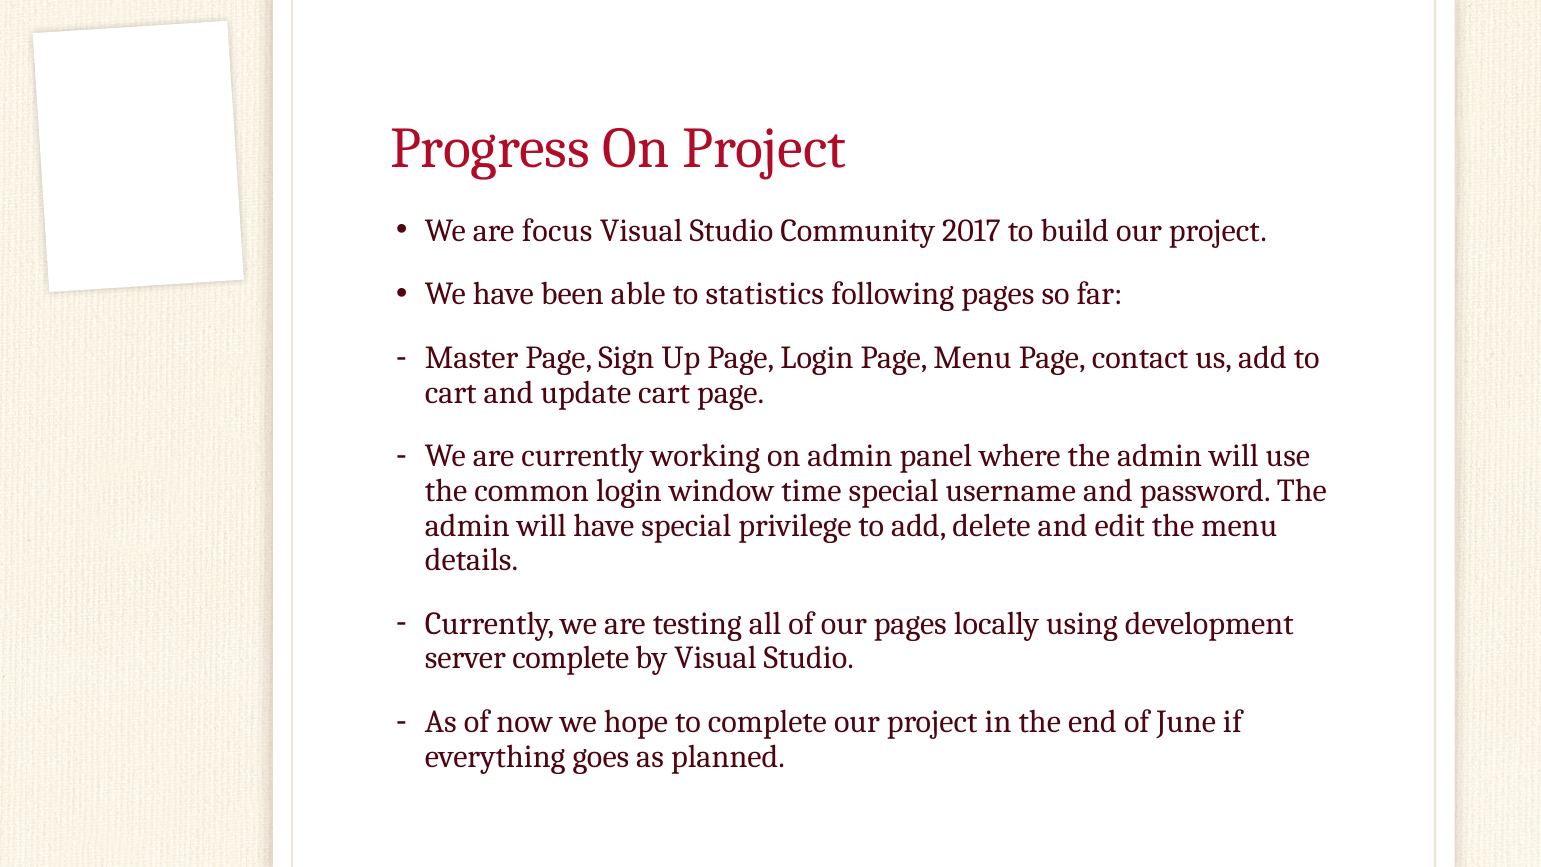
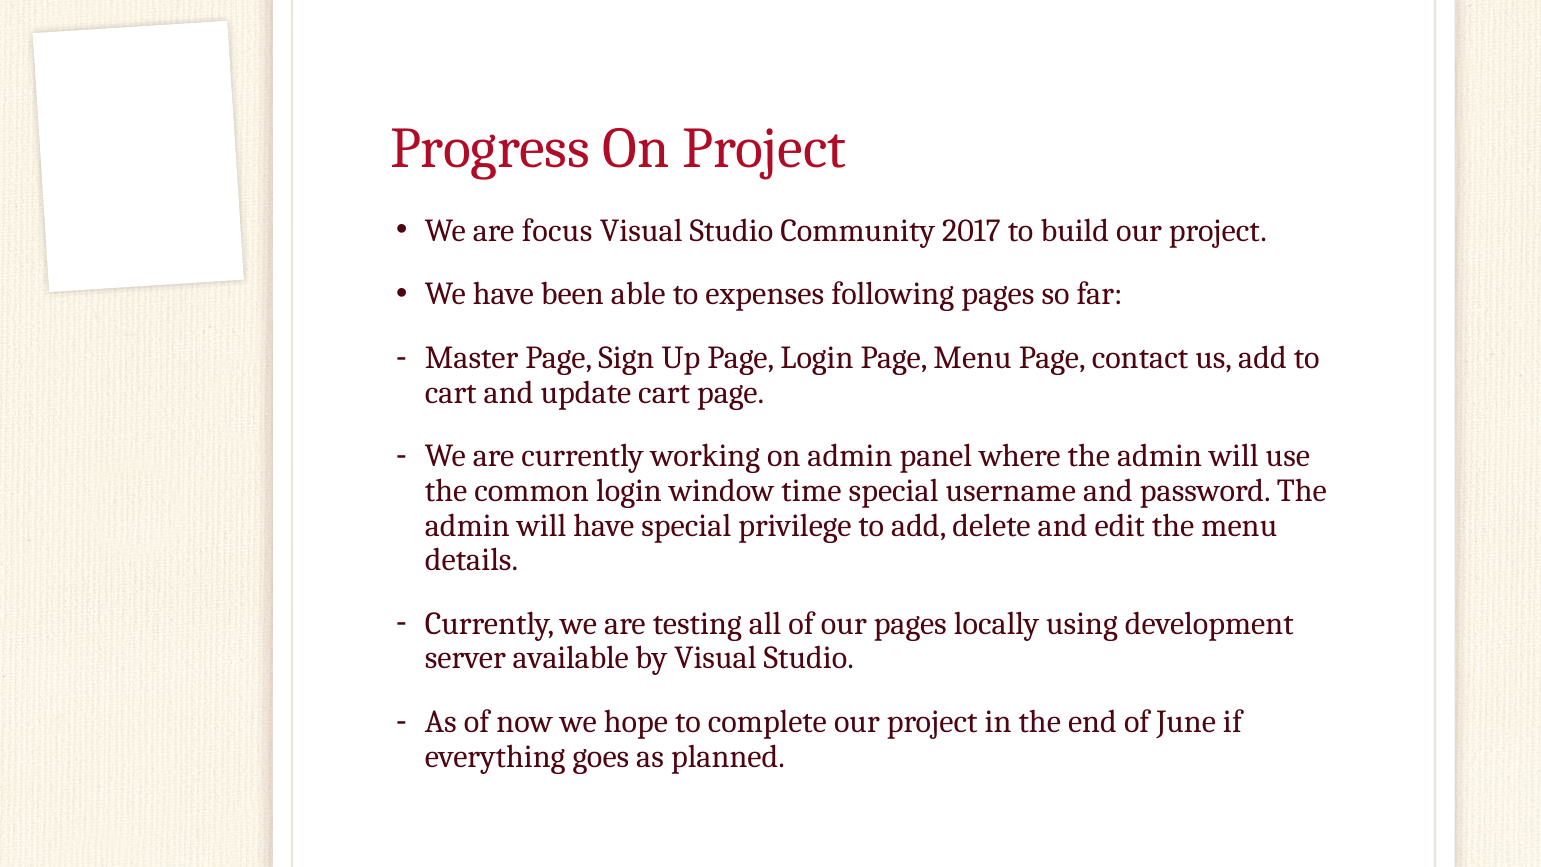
statistics: statistics -> expenses
server complete: complete -> available
